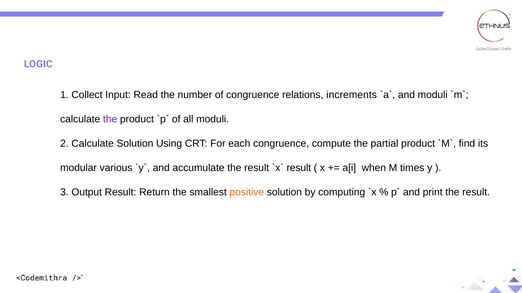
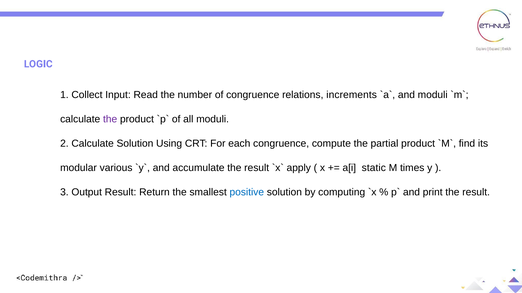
result at (299, 168): result -> apply
when: when -> static
positive colour: orange -> blue
